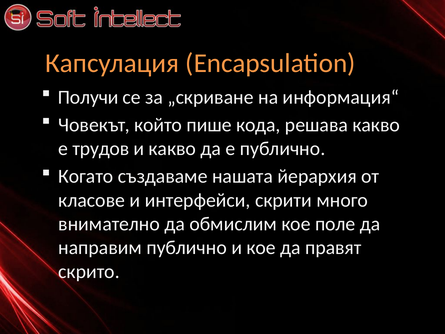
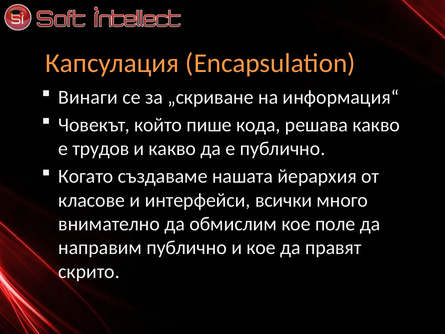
Получи: Получи -> Винаги
скрити: скрити -> всички
